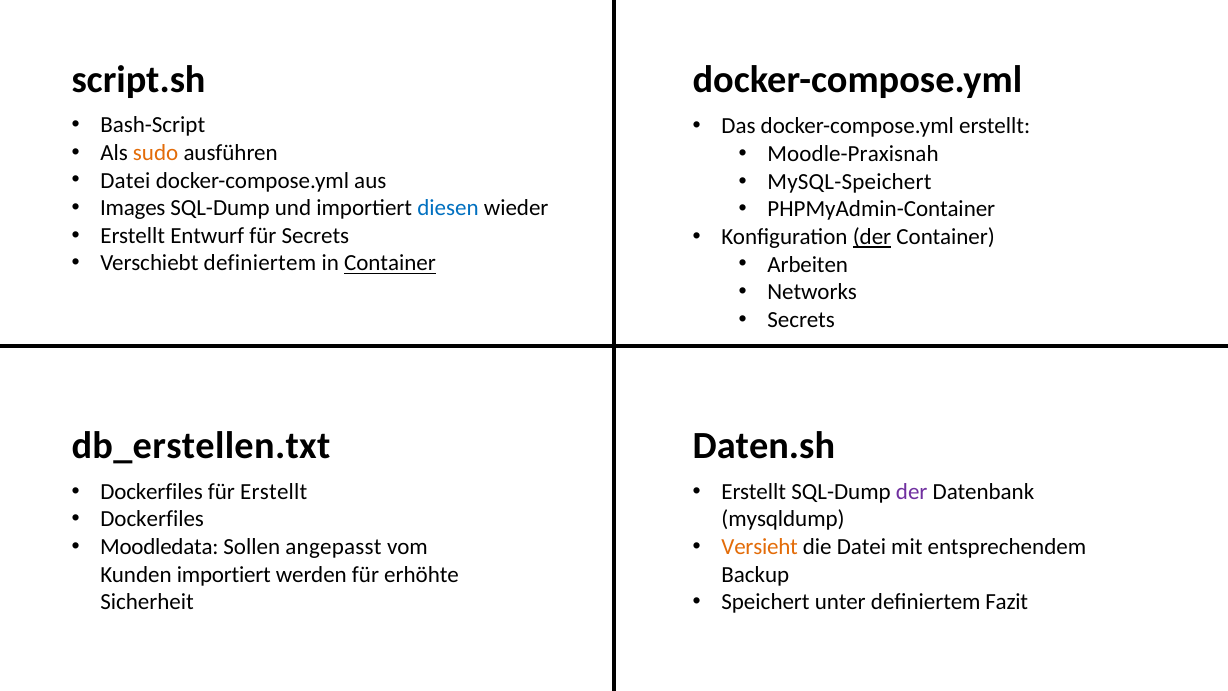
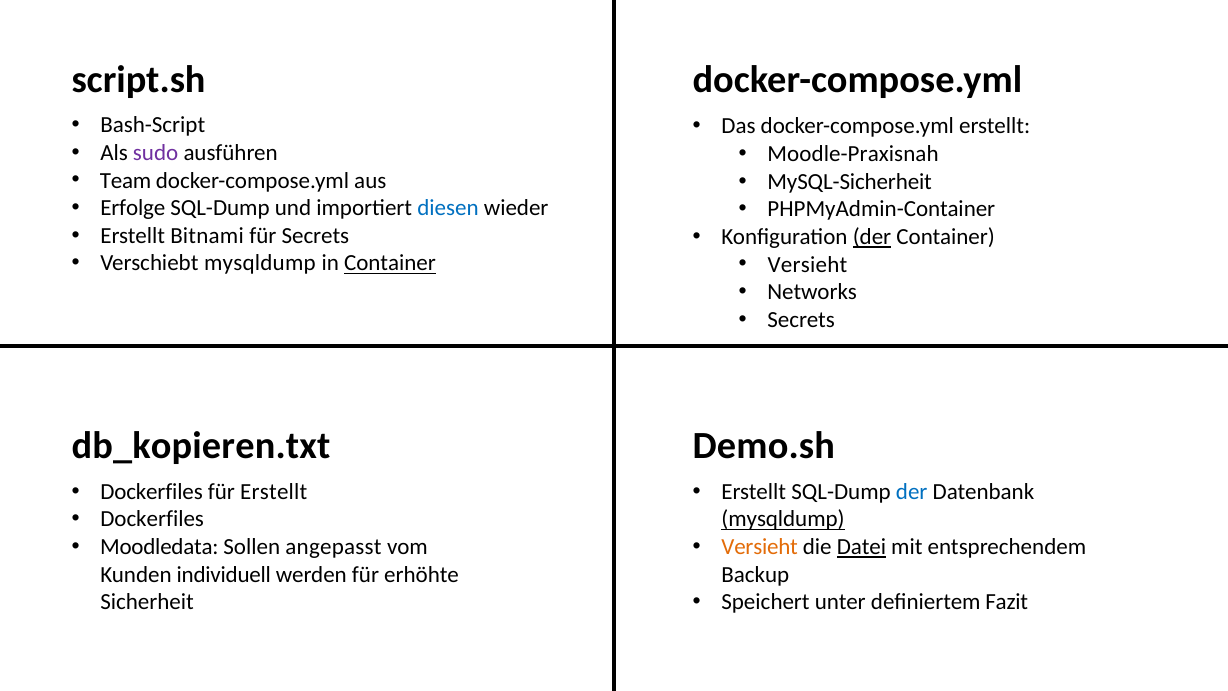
sudo colour: orange -> purple
Datei at (125, 180): Datei -> Team
MySQL-Speichert: MySQL-Speichert -> MySQL-Sicherheit
Images: Images -> Erfolge
Entwurf: Entwurf -> Bitnami
Verschiebt definiertem: definiertem -> mysqldump
Arbeiten at (808, 264): Arbeiten -> Versieht
db_erstellen.txt: db_erstellen.txt -> db_kopieren.txt
Daten.sh: Daten.sh -> Demo.sh
der at (912, 492) colour: purple -> blue
mysqldump at (783, 519) underline: none -> present
Datei at (862, 547) underline: none -> present
Kunden importiert: importiert -> individuell
